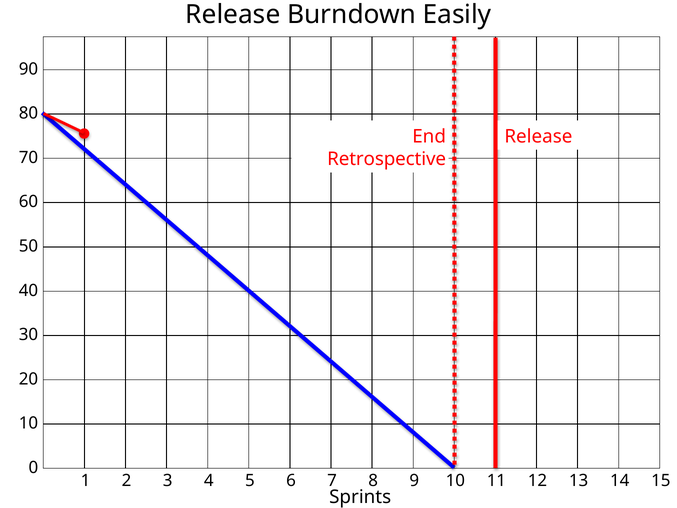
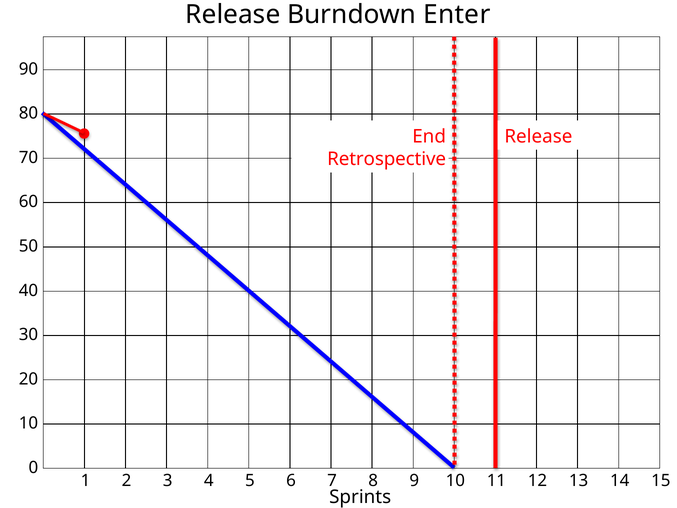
Easily: Easily -> Enter
